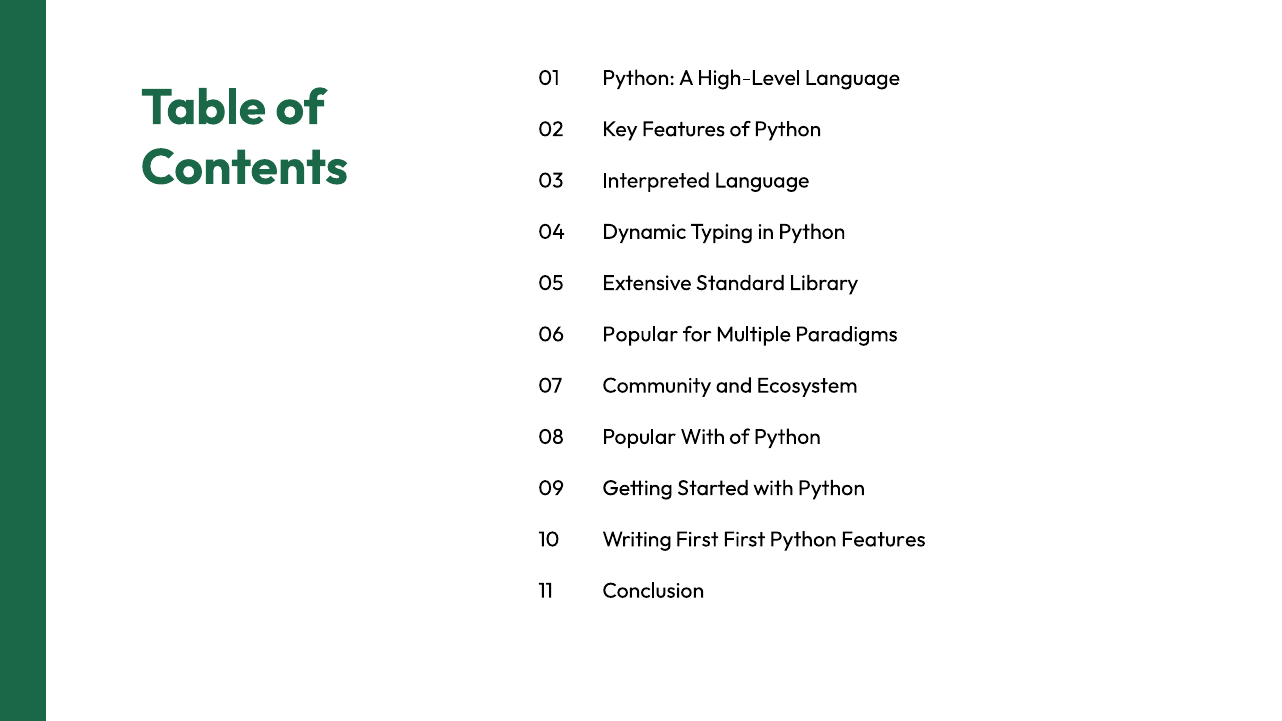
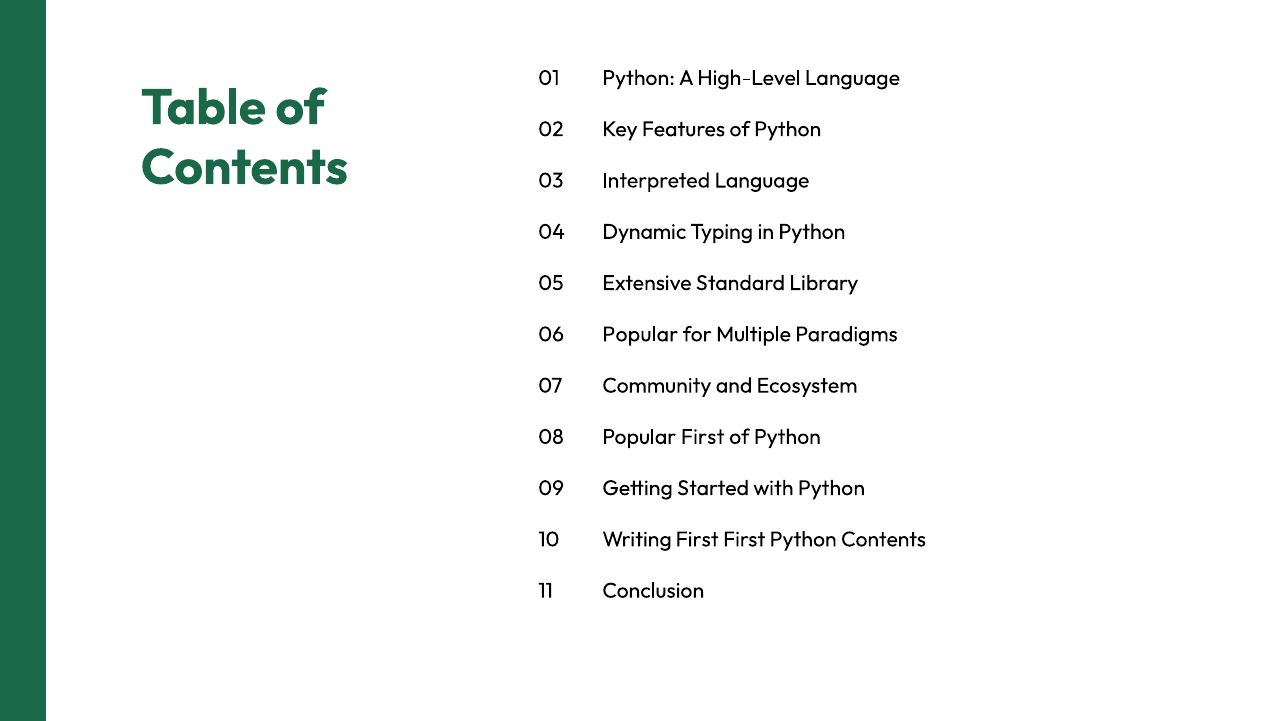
Popular With: With -> First
Python Features: Features -> Contents
